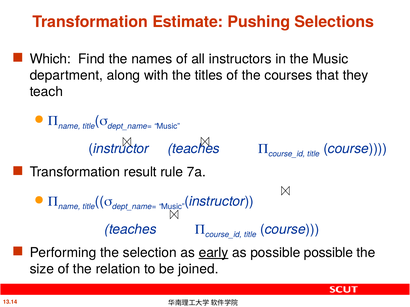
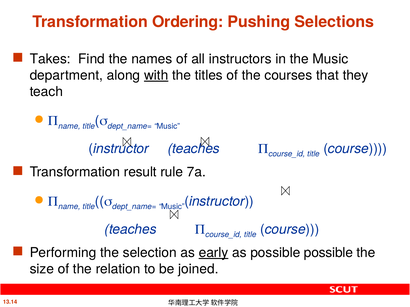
Estimate: Estimate -> Ordering
Which: Which -> Takes
with underline: none -> present
